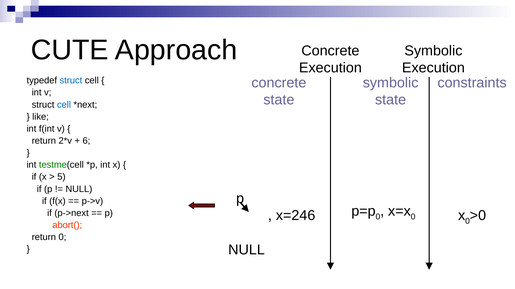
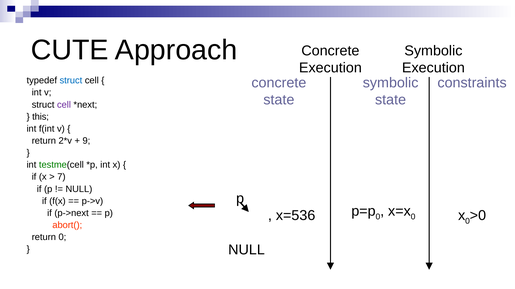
cell at (64, 105) colour: blue -> purple
like: like -> this
6: 6 -> 9
5: 5 -> 7
x=246: x=246 -> x=536
